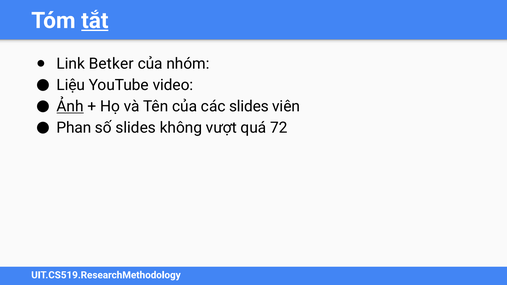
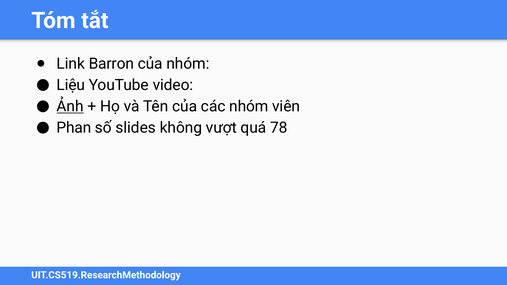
tắt underline: present -> none
Betker: Betker -> Barron
các slides: slides -> nhóm
72: 72 -> 78
